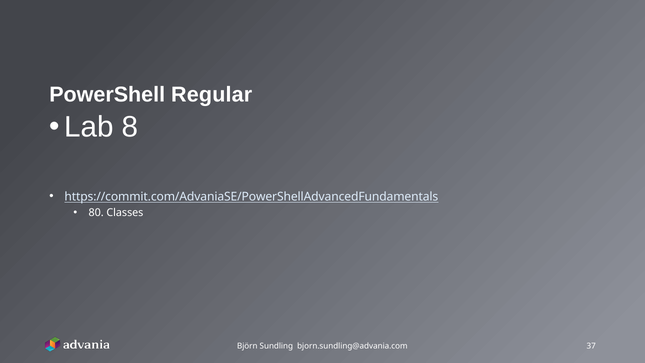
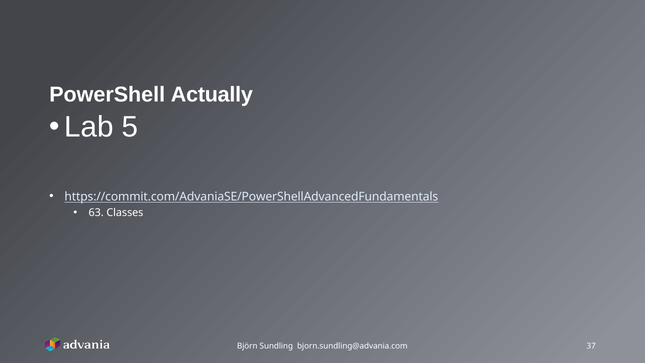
Regular: Regular -> Actually
8: 8 -> 5
80: 80 -> 63
